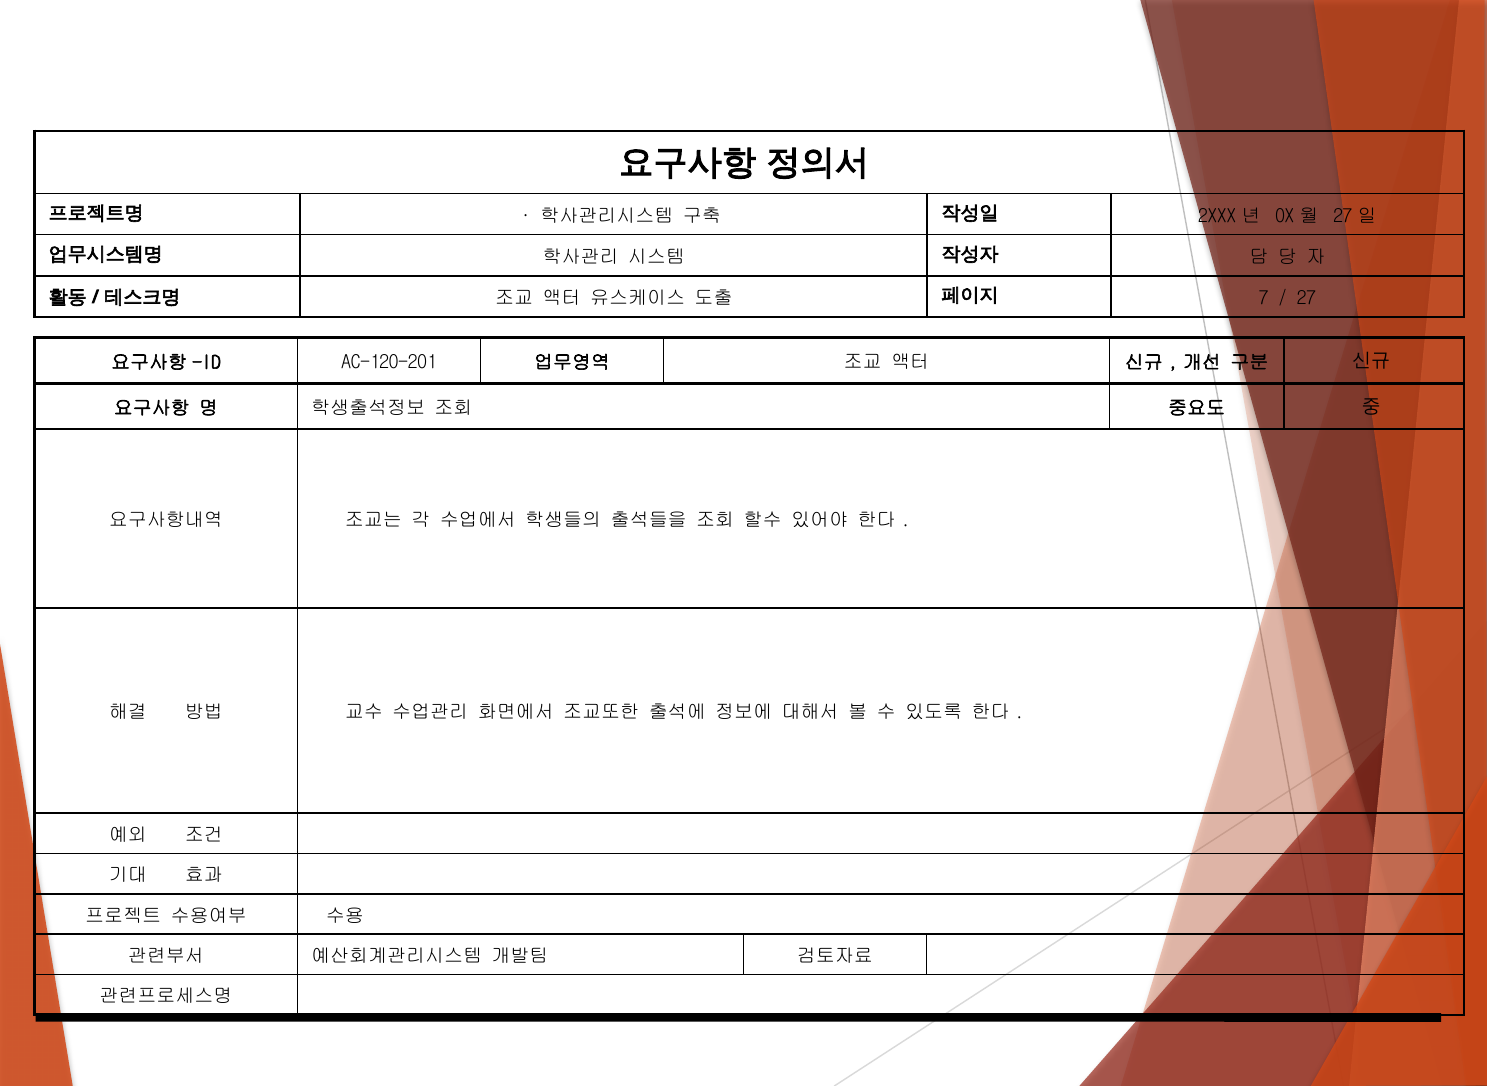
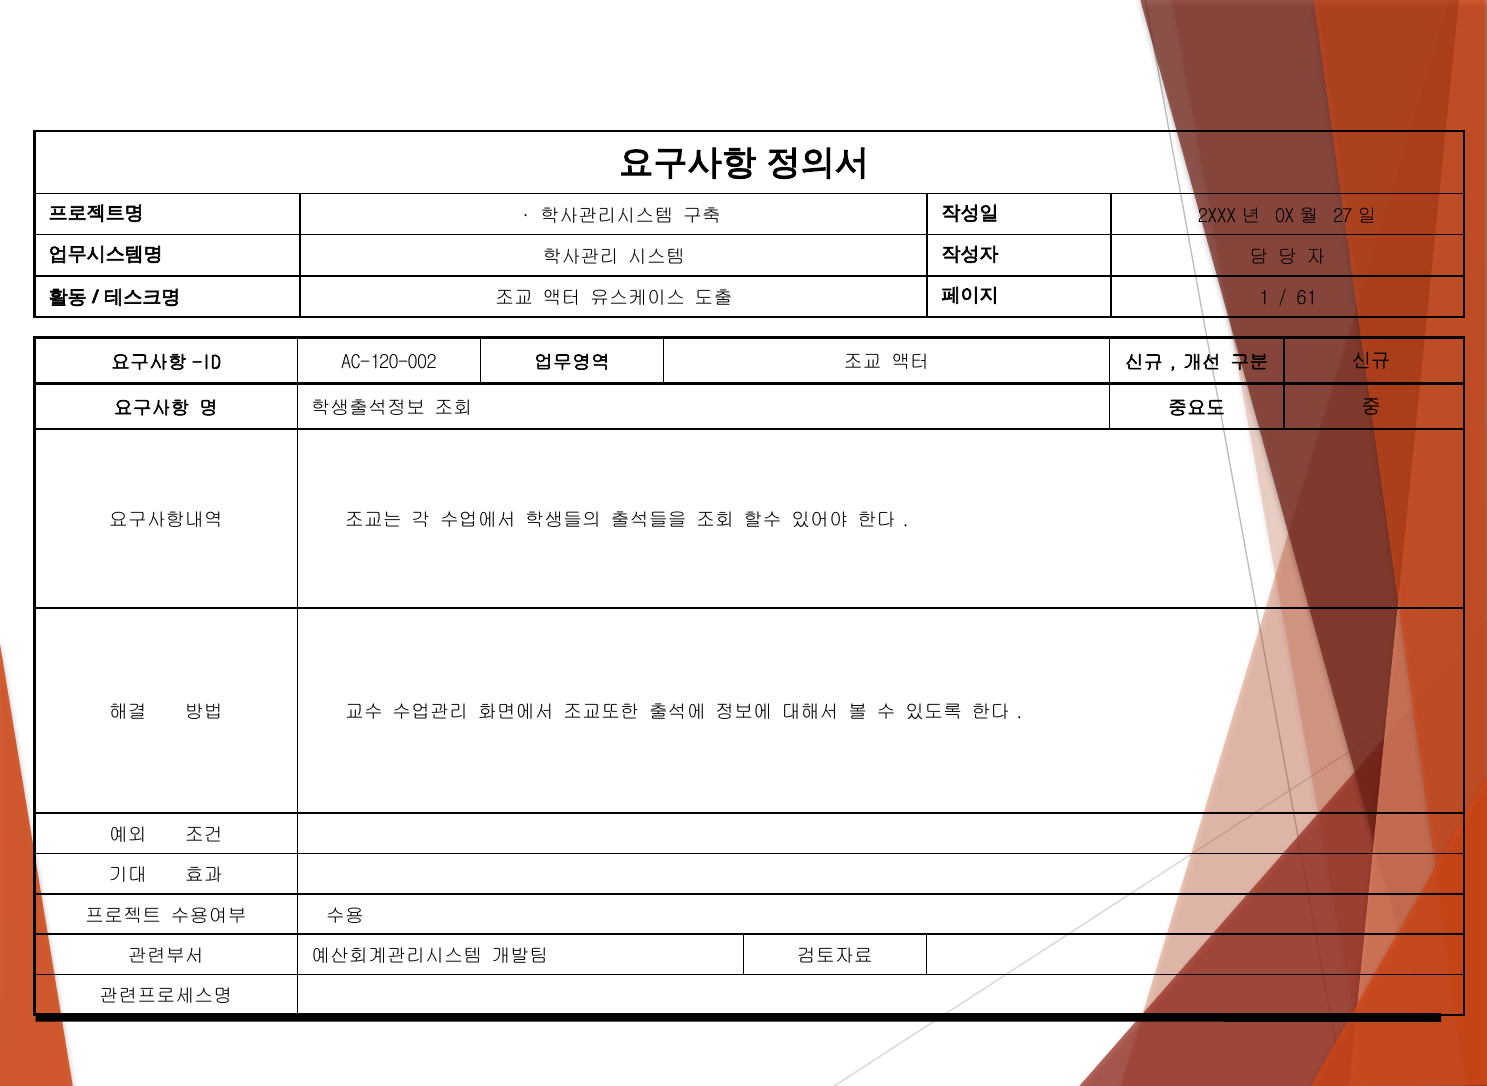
7: 7 -> 1
27 at (1306, 298): 27 -> 61
AC-120-201: AC-120-201 -> AC-120-002
